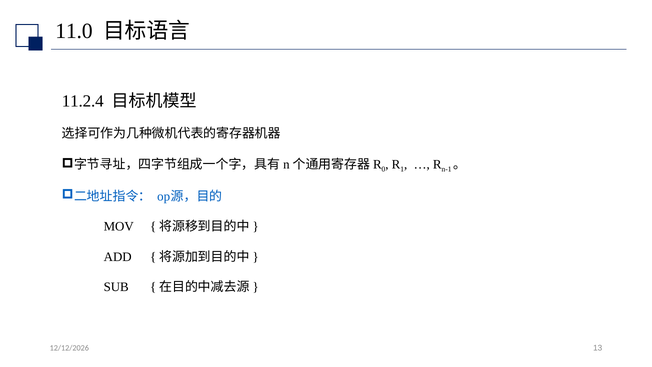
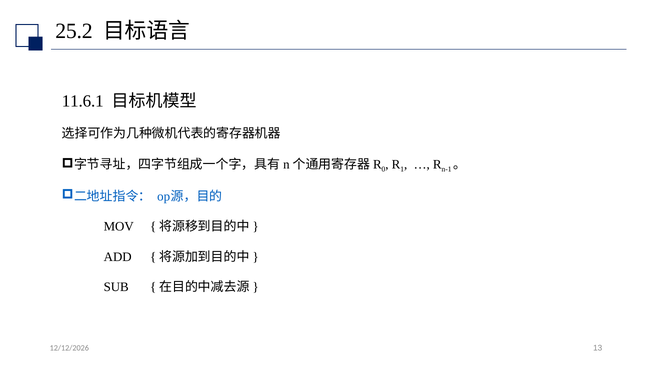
11.0: 11.0 -> 25.2
11.2.4: 11.2.4 -> 11.6.1
